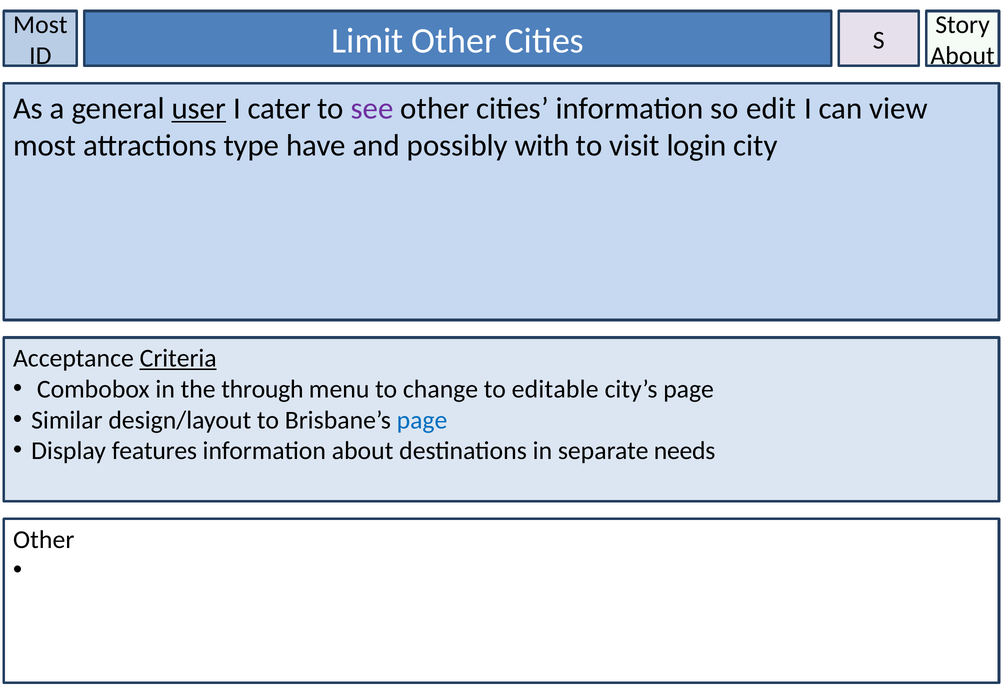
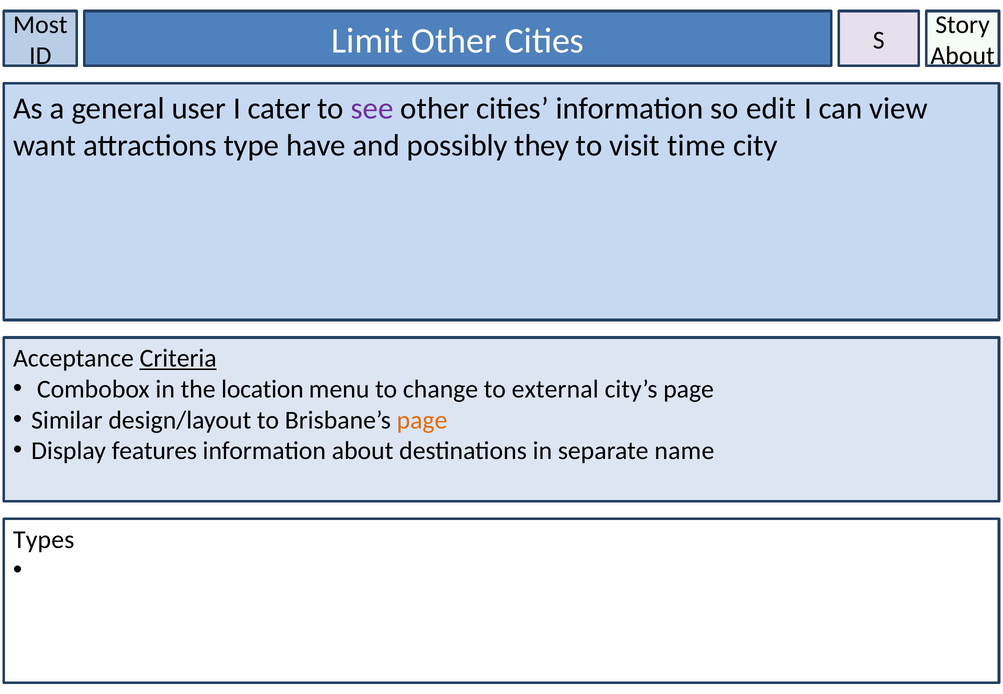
user underline: present -> none
most at (45, 146): most -> want
with: with -> they
login: login -> time
through: through -> location
editable: editable -> external
page at (422, 420) colour: blue -> orange
needs: needs -> name
Other at (44, 540): Other -> Types
